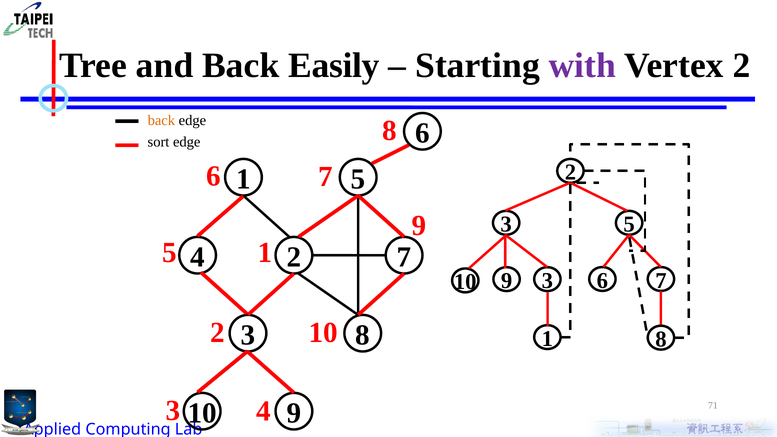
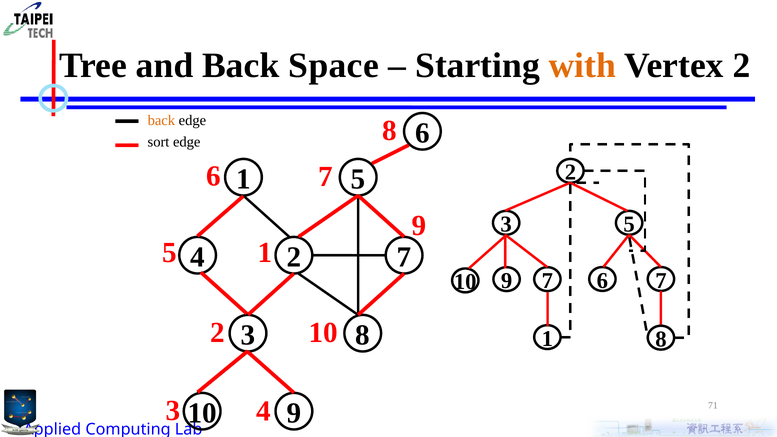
Easily: Easily -> Space
with colour: purple -> orange
9 3: 3 -> 7
